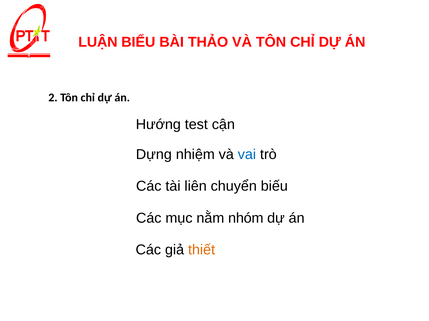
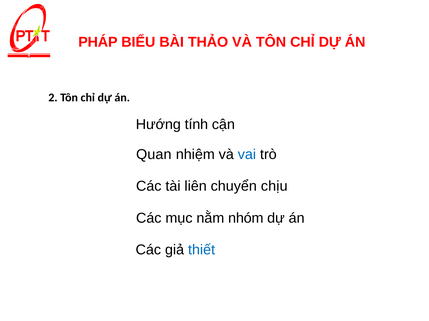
LUẬN: LUẬN -> PHÁP
test: test -> tính
Dựng: Dựng -> Quan
biếu: biếu -> chịu
thiết colour: orange -> blue
